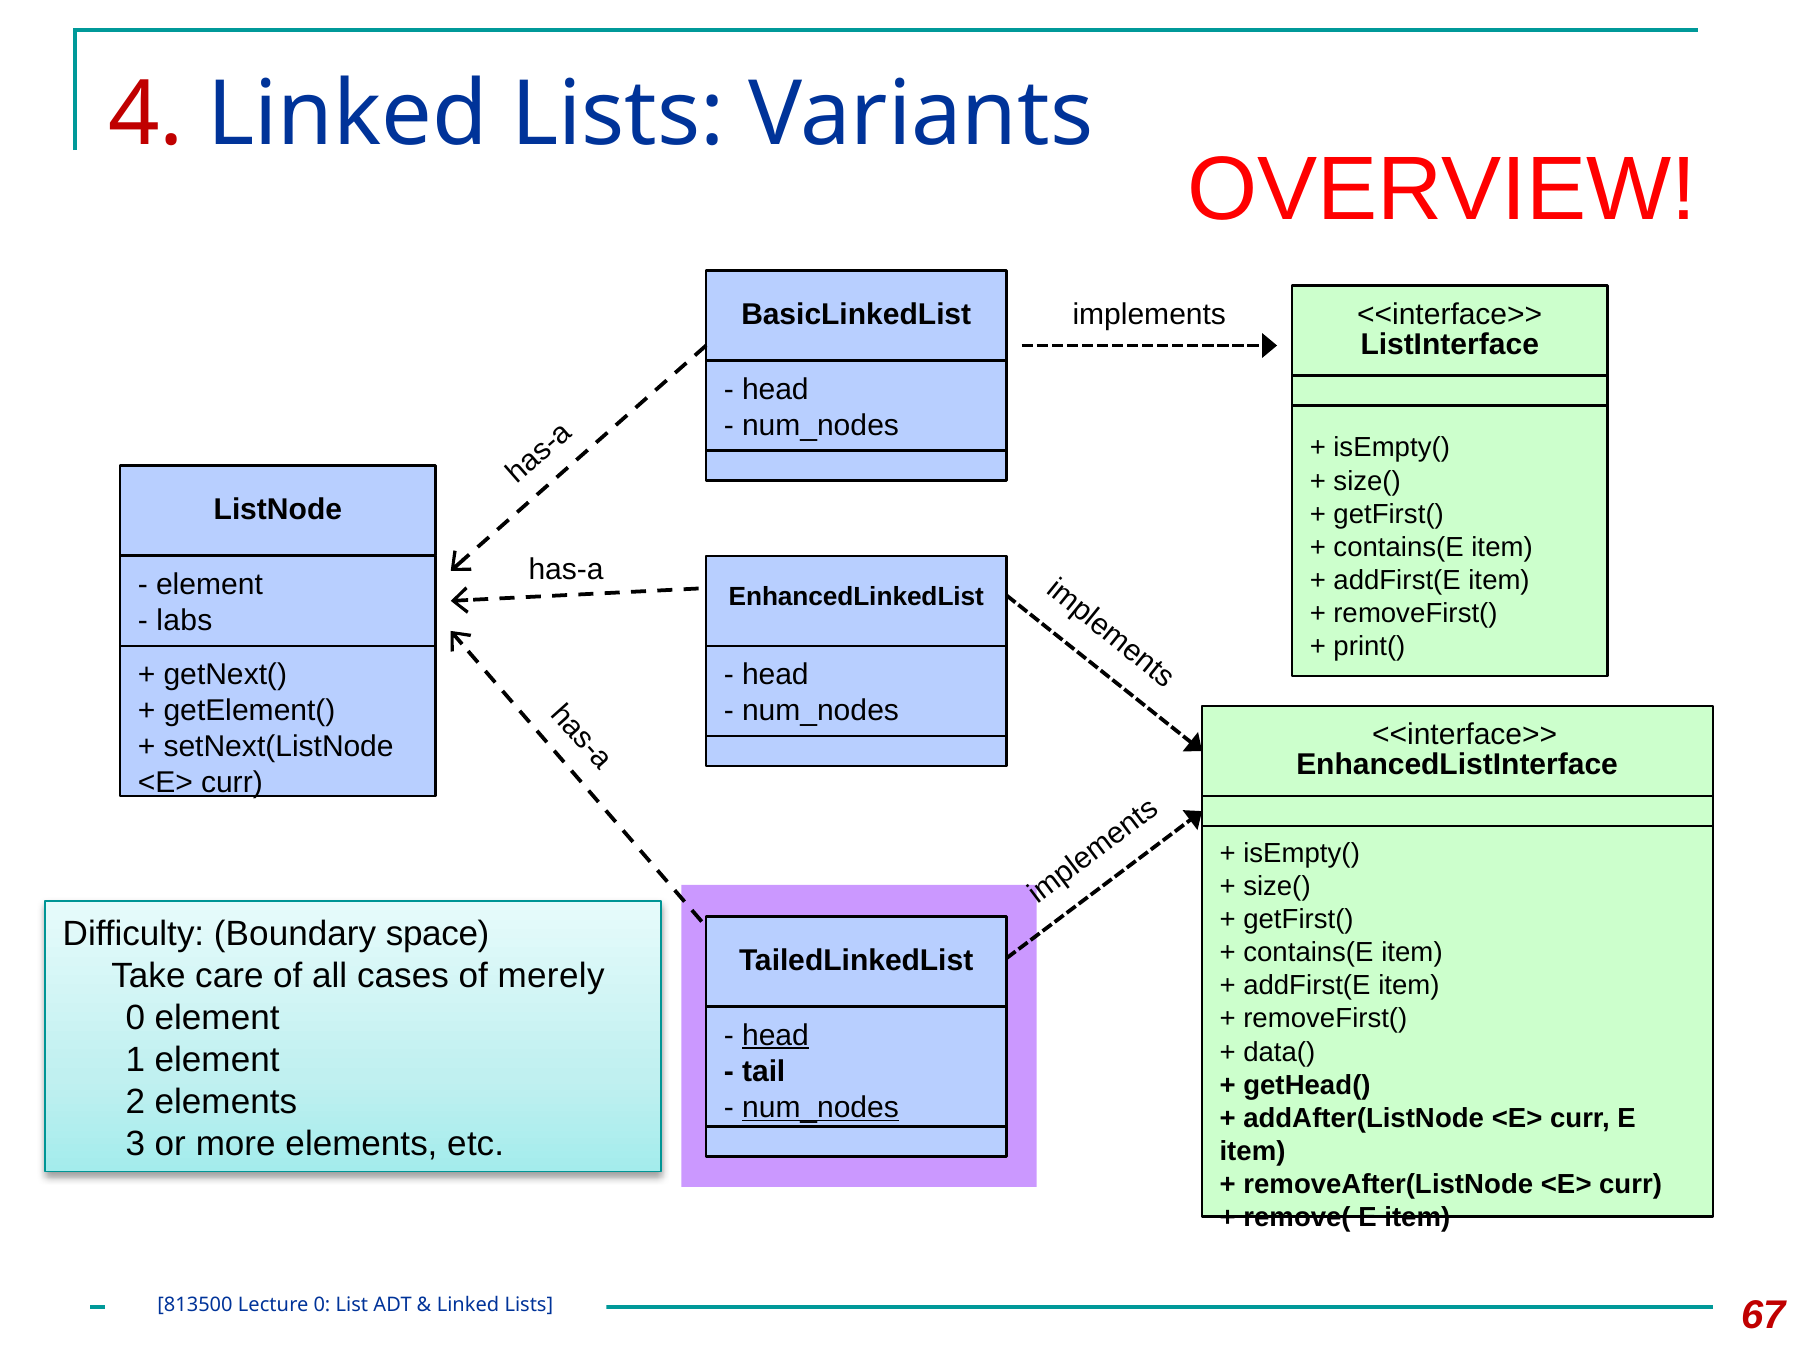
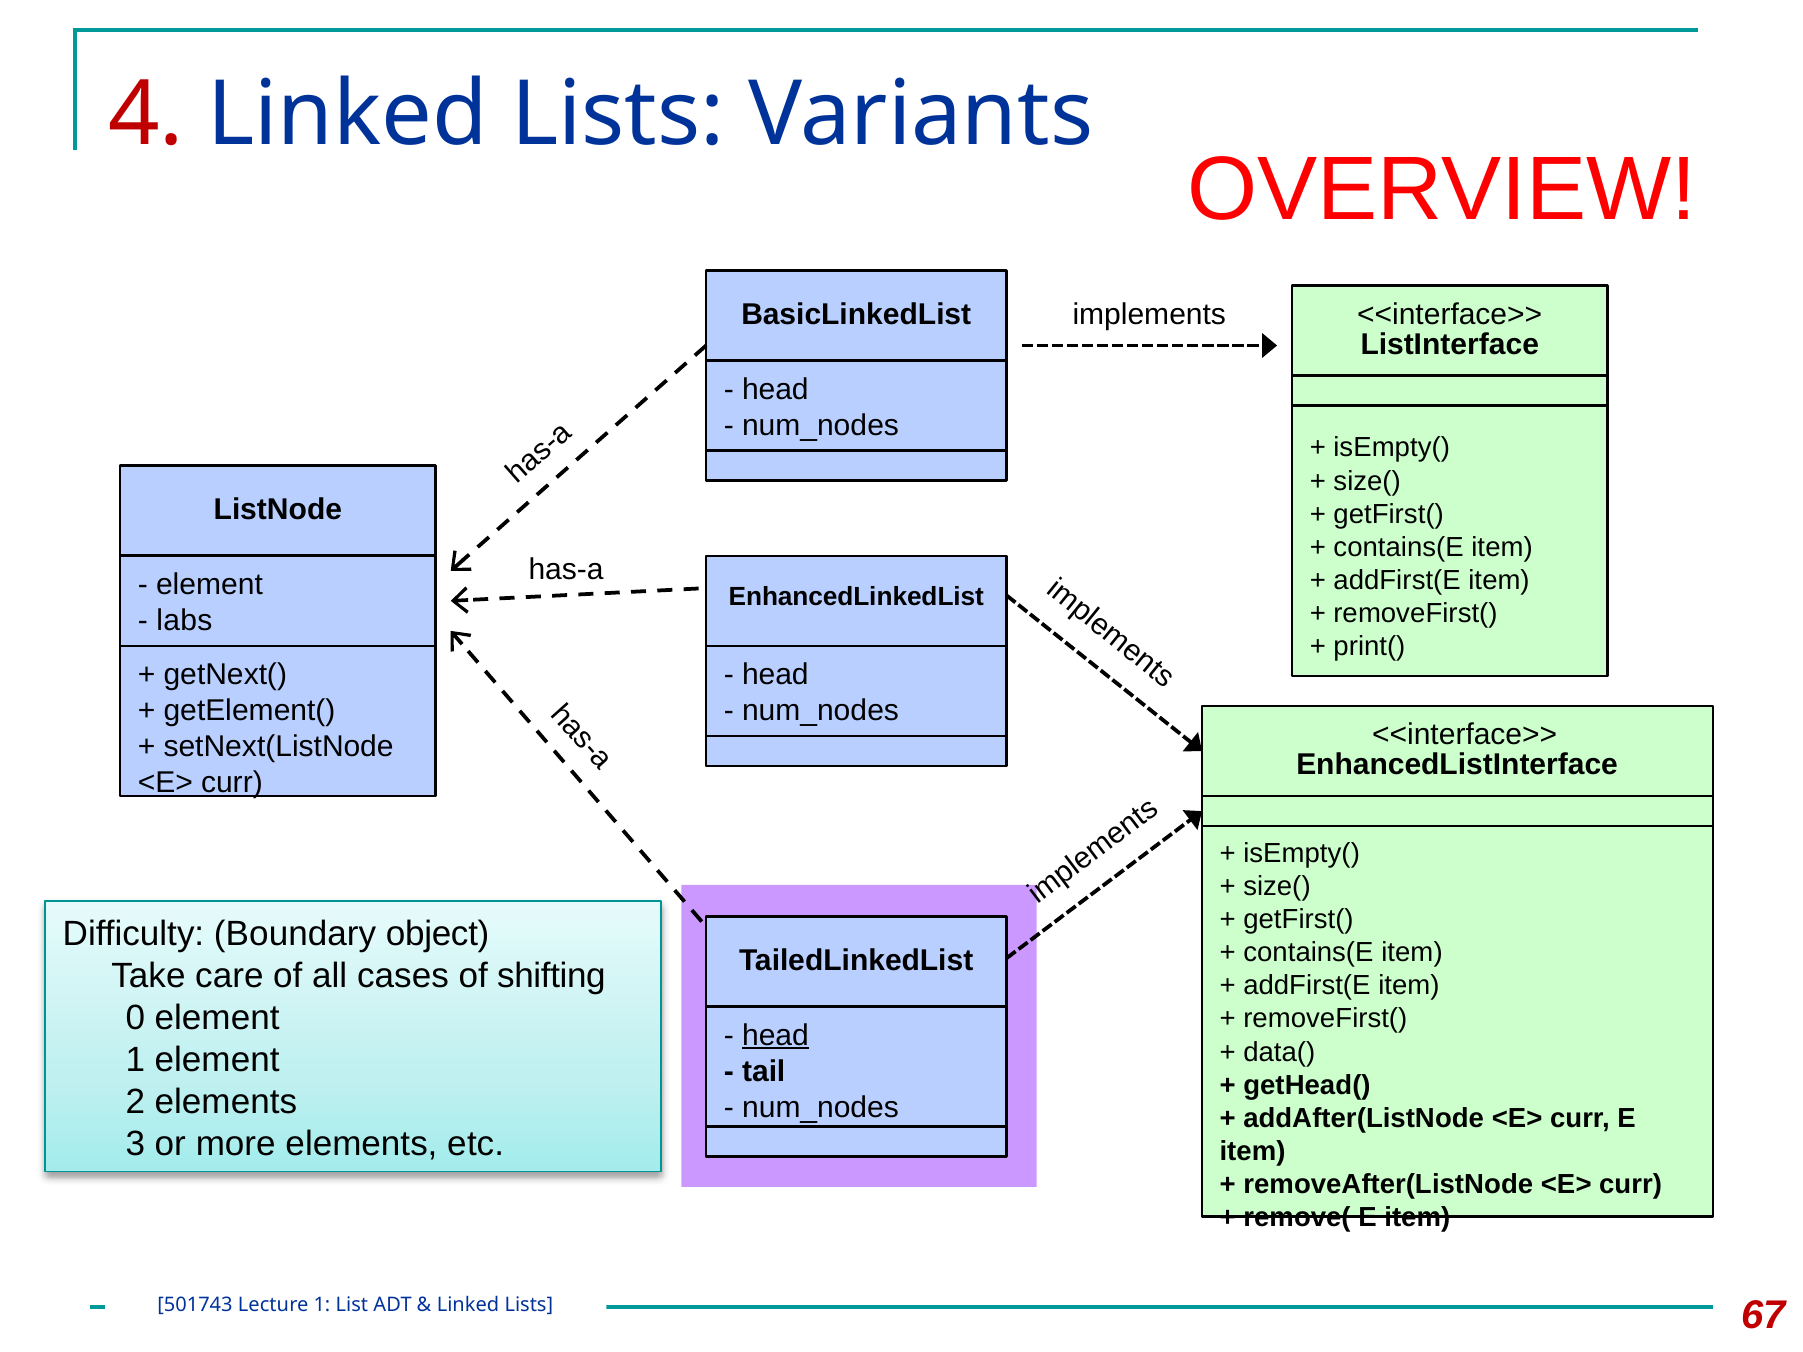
space: space -> object
merely: merely -> shifting
num_nodes at (820, 1108) underline: present -> none
813500: 813500 -> 501743
Lecture 0: 0 -> 1
